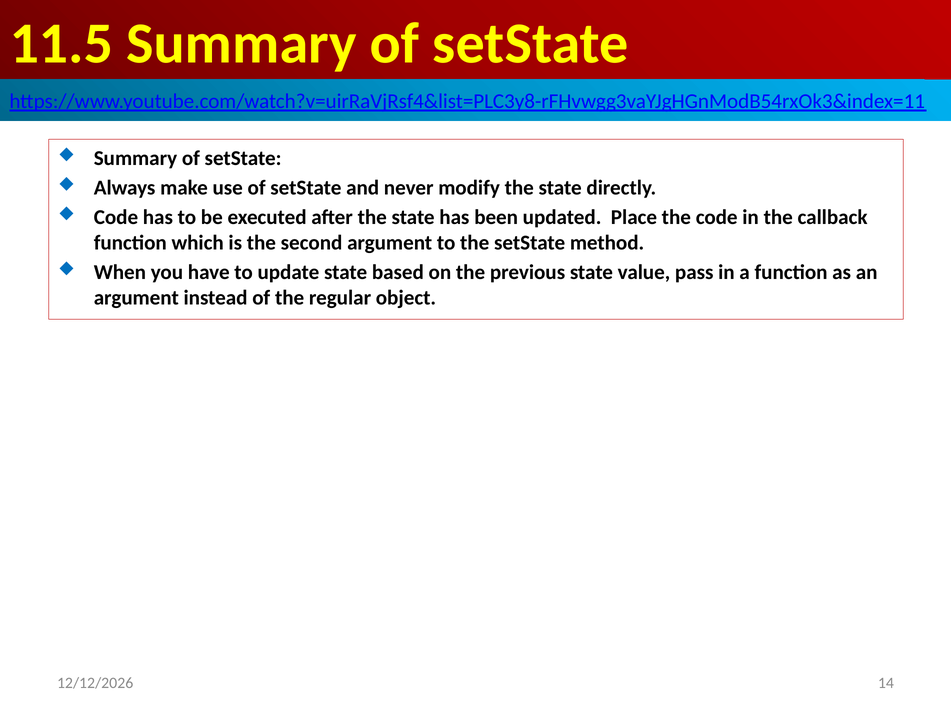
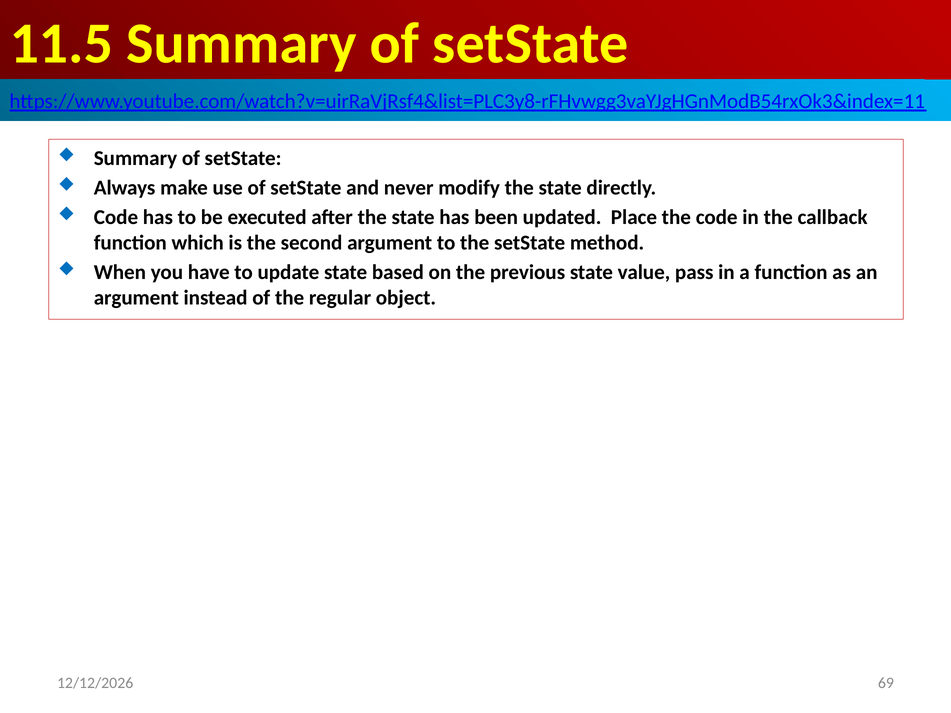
14: 14 -> 69
